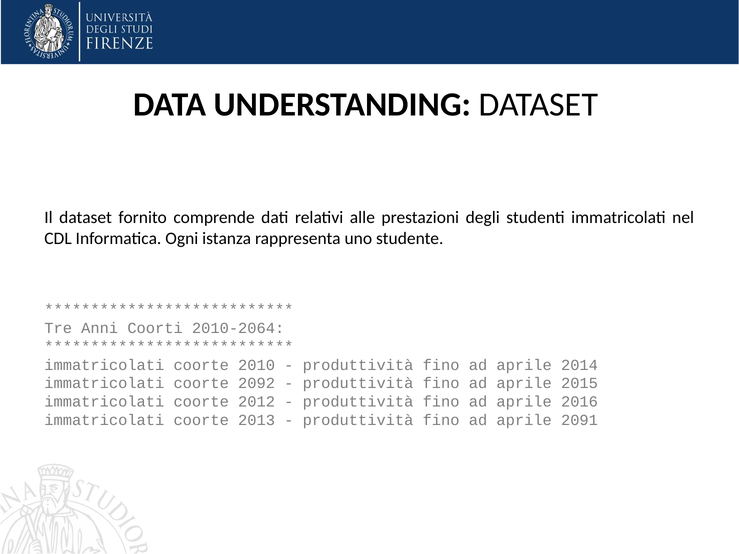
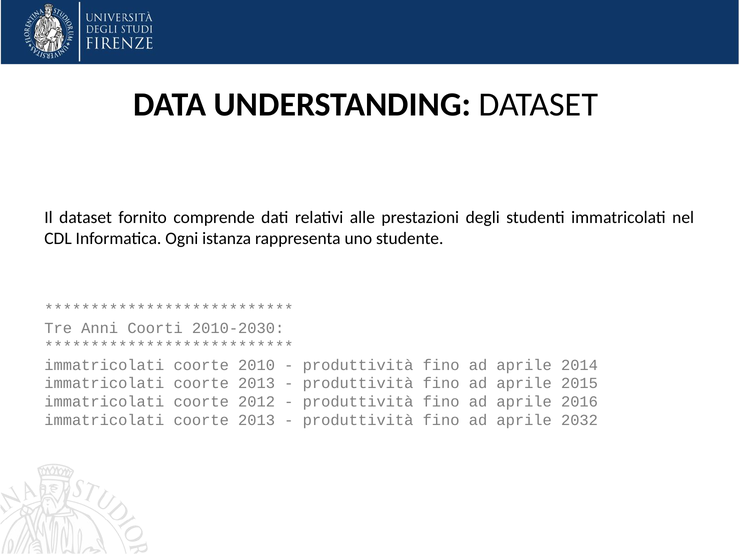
2010-2064: 2010-2064 -> 2010-2030
2092 at (257, 384): 2092 -> 2013
2091: 2091 -> 2032
